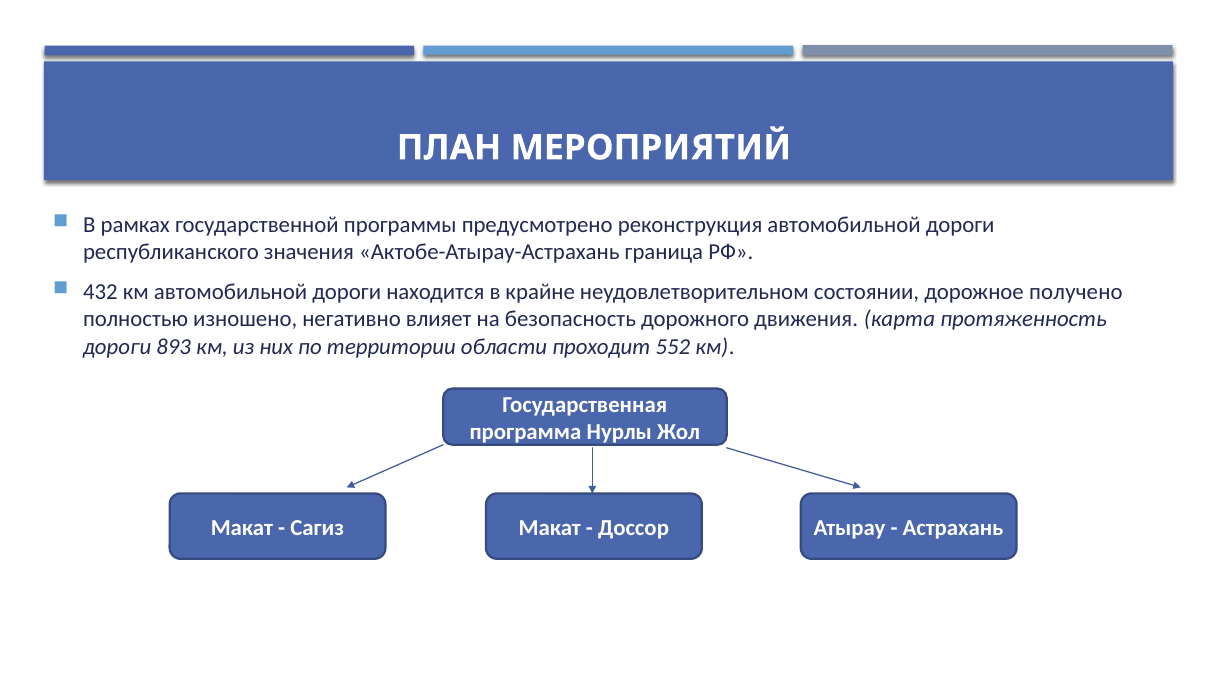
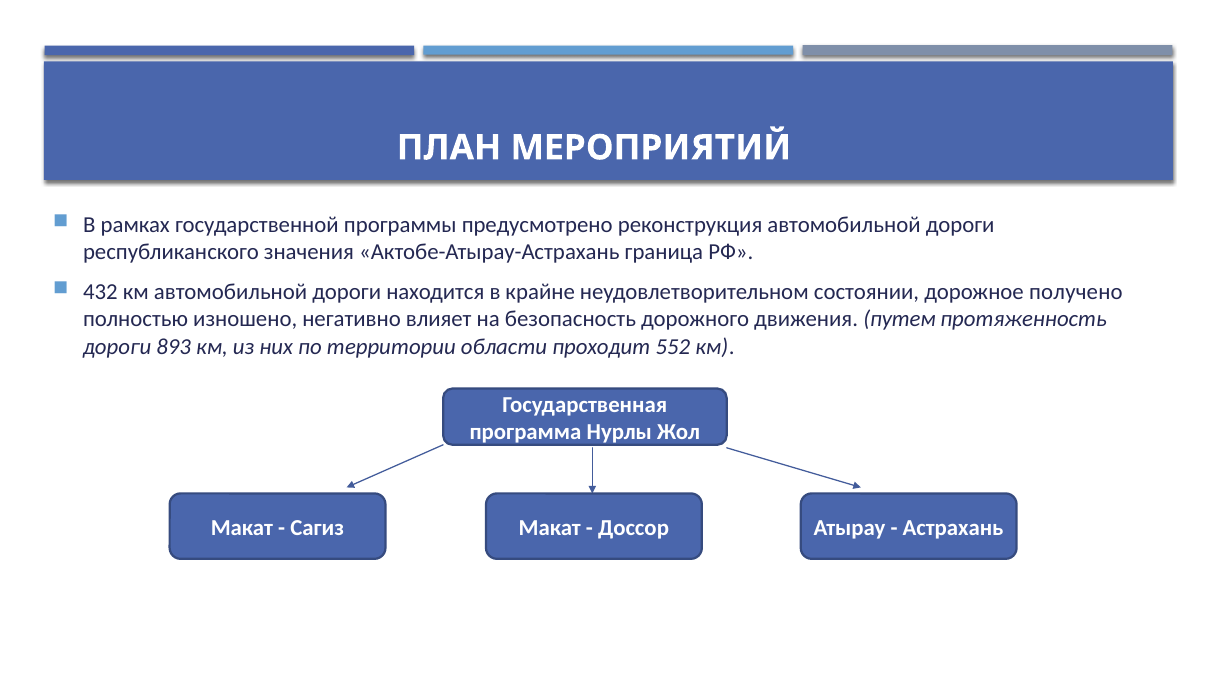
карта: карта -> путем
